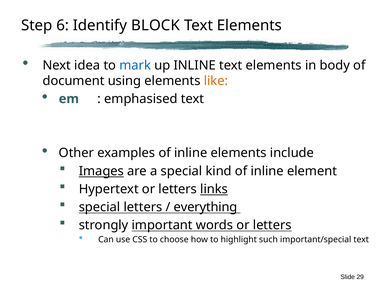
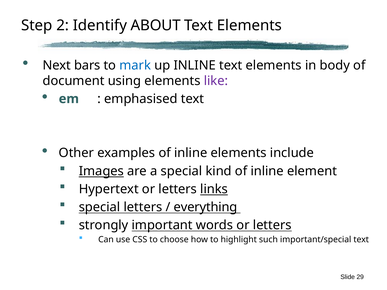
6: 6 -> 2
BLOCK: BLOCK -> ABOUT
idea: idea -> bars
like colour: orange -> purple
